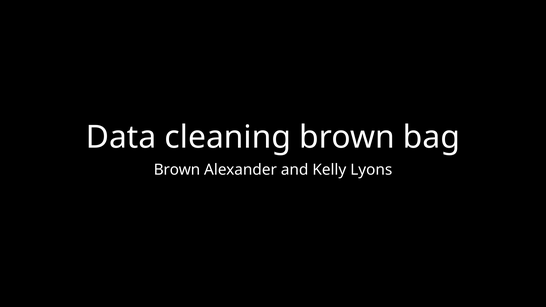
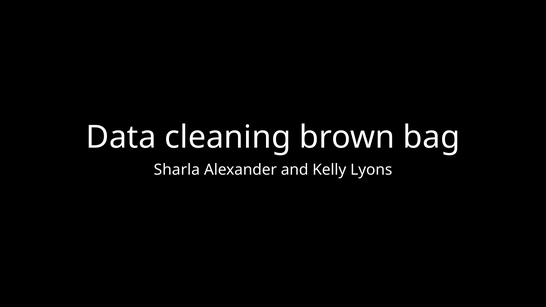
Brown at (177, 170): Brown -> Sharla
